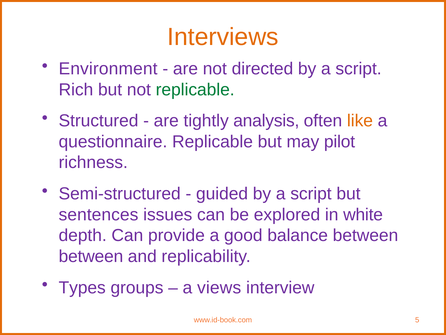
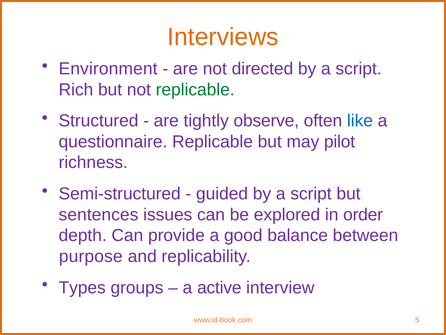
analysis: analysis -> observe
like colour: orange -> blue
white: white -> order
between at (91, 256): between -> purpose
views: views -> active
